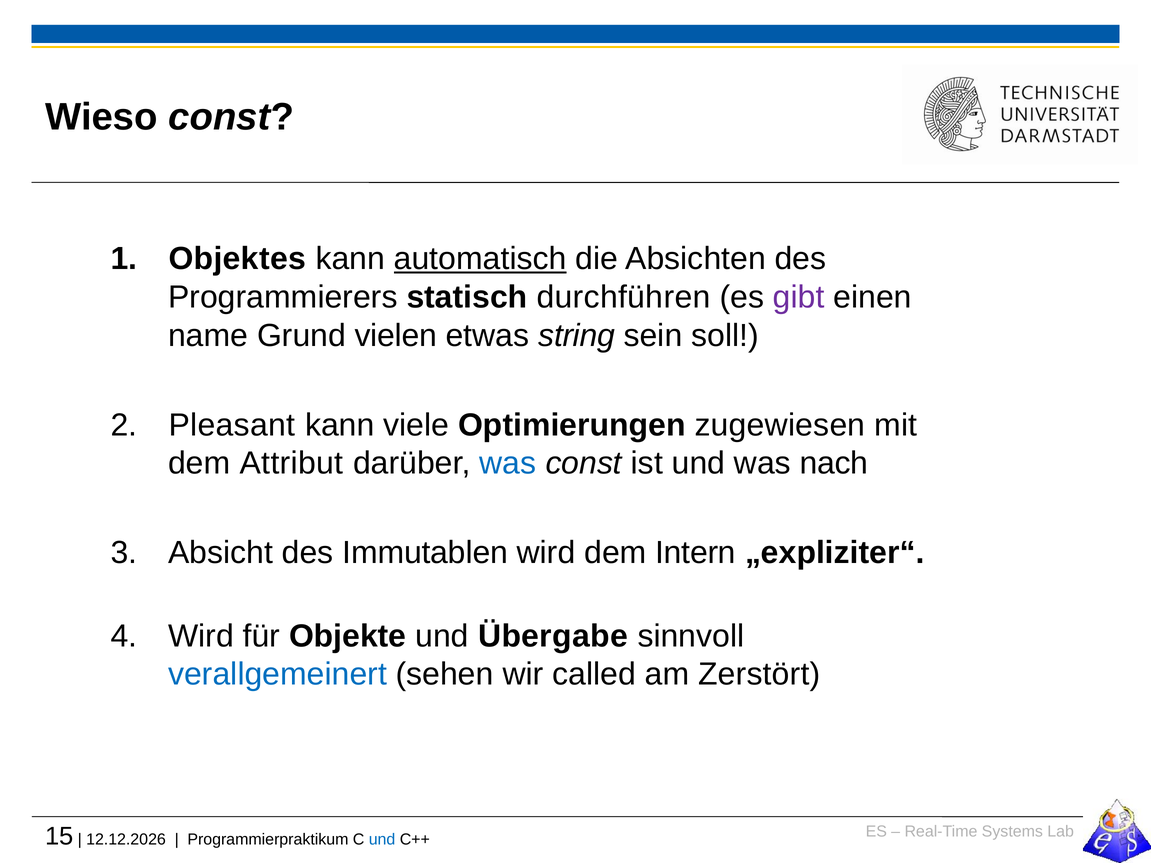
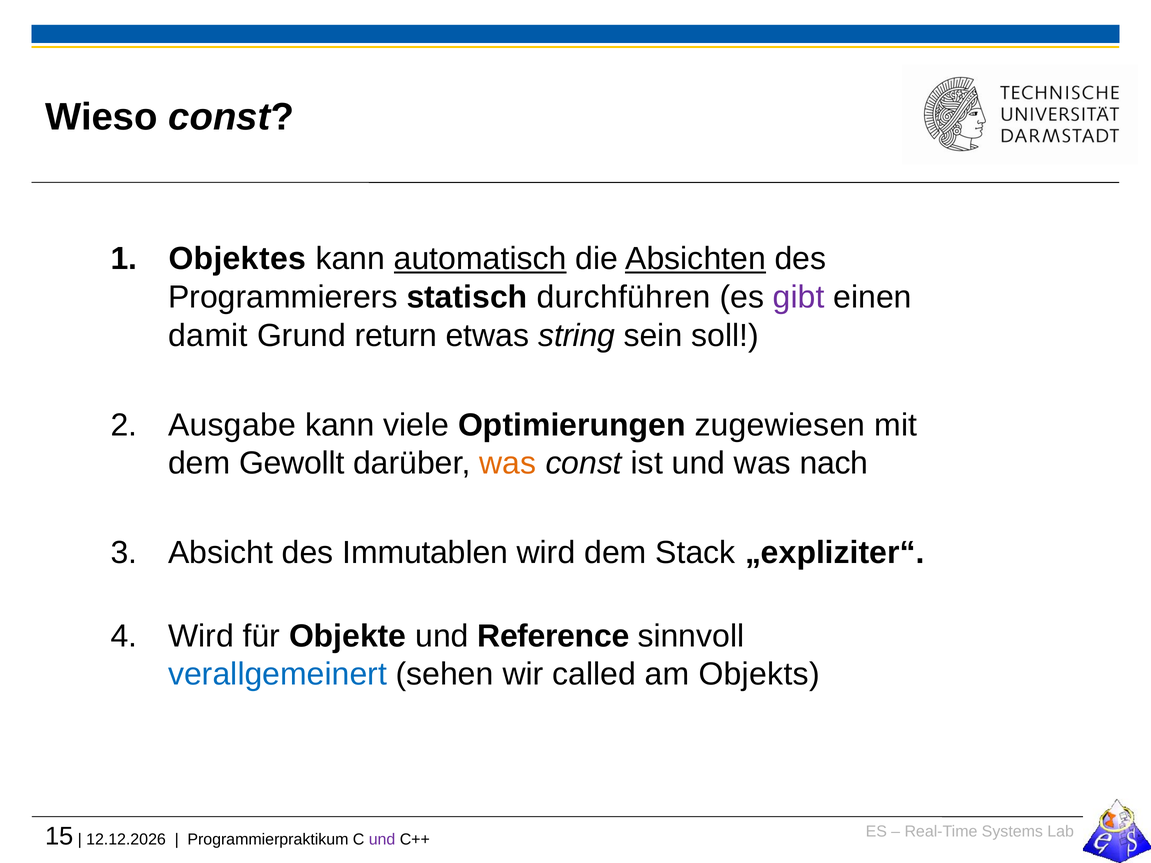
Absichten underline: none -> present
name: name -> damit
vielen: vielen -> return
Pleasant: Pleasant -> Ausgabe
Attribut: Attribut -> Gewollt
was at (508, 463) colour: blue -> orange
Intern: Intern -> Stack
Übergabe: Übergabe -> Reference
Zerstört: Zerstört -> Objekts
und at (382, 840) colour: blue -> purple
